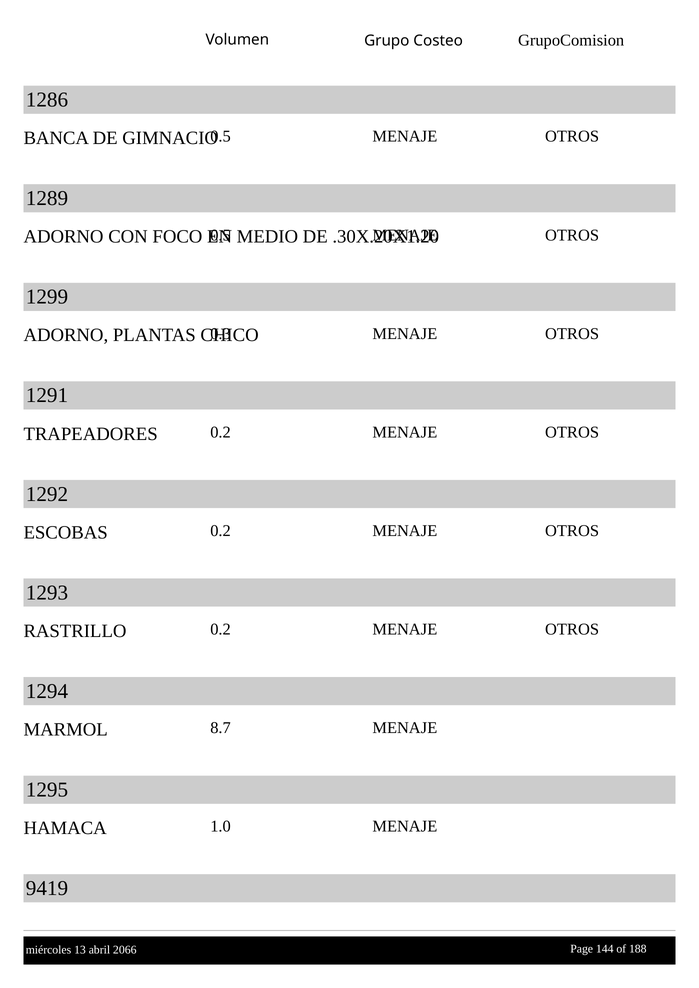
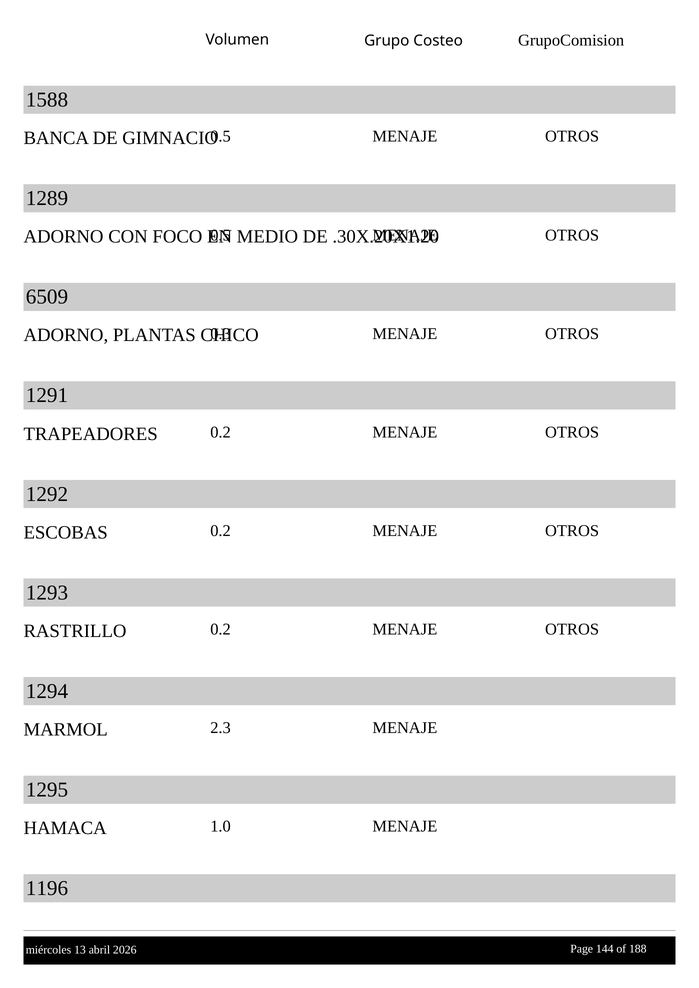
1286: 1286 -> 1588
1299: 1299 -> 6509
8.7: 8.7 -> 2.3
9419: 9419 -> 1196
2066: 2066 -> 2026
